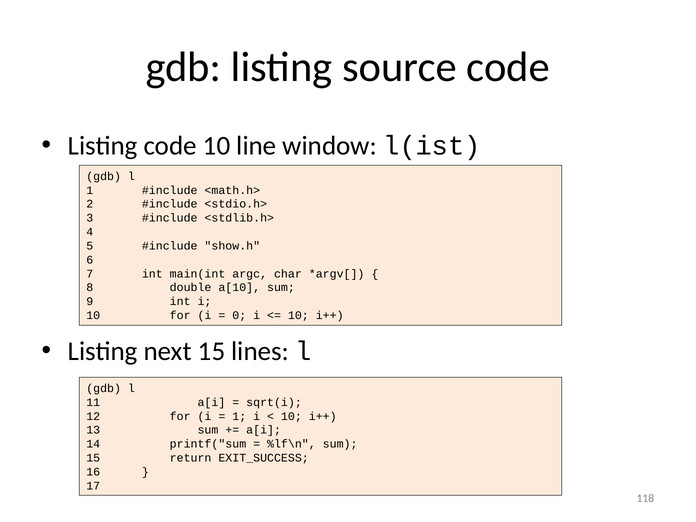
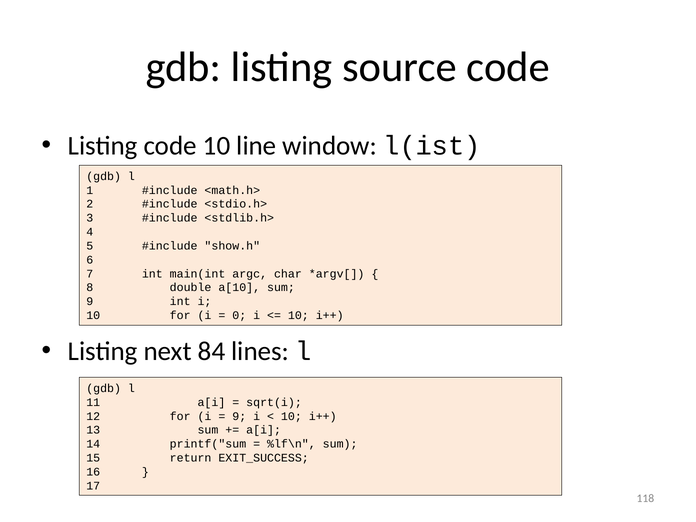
next 15: 15 -> 84
1 at (239, 416): 1 -> 9
